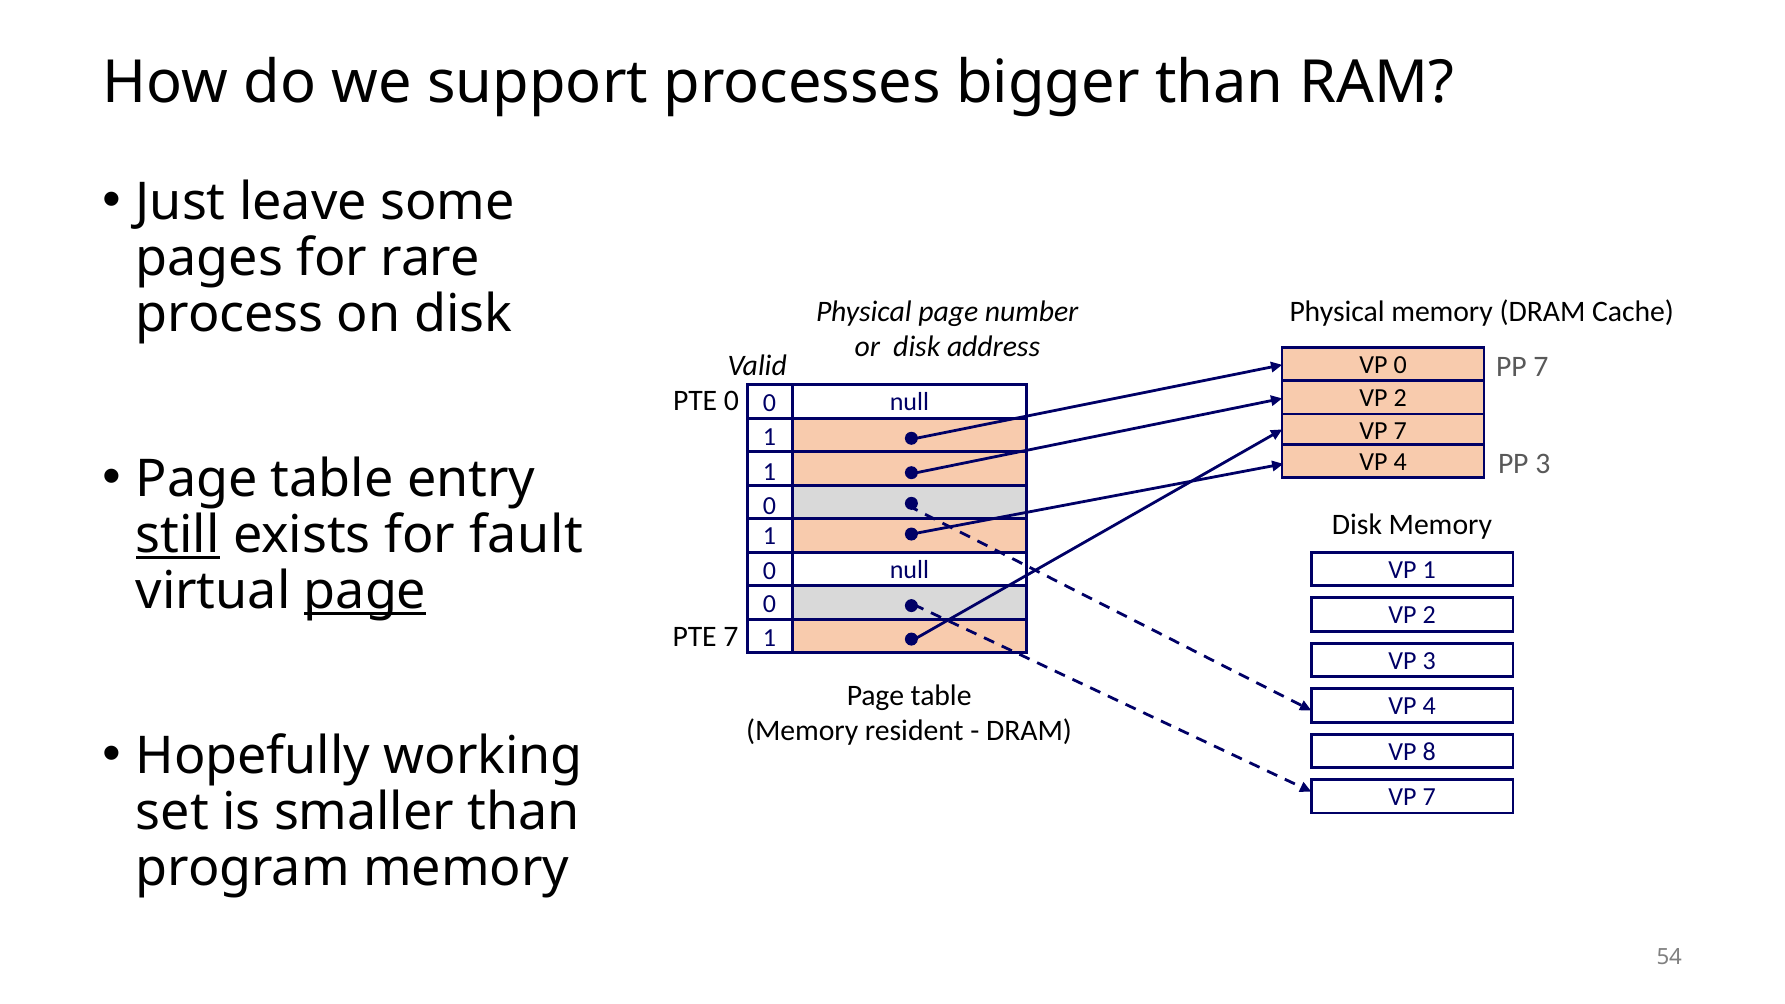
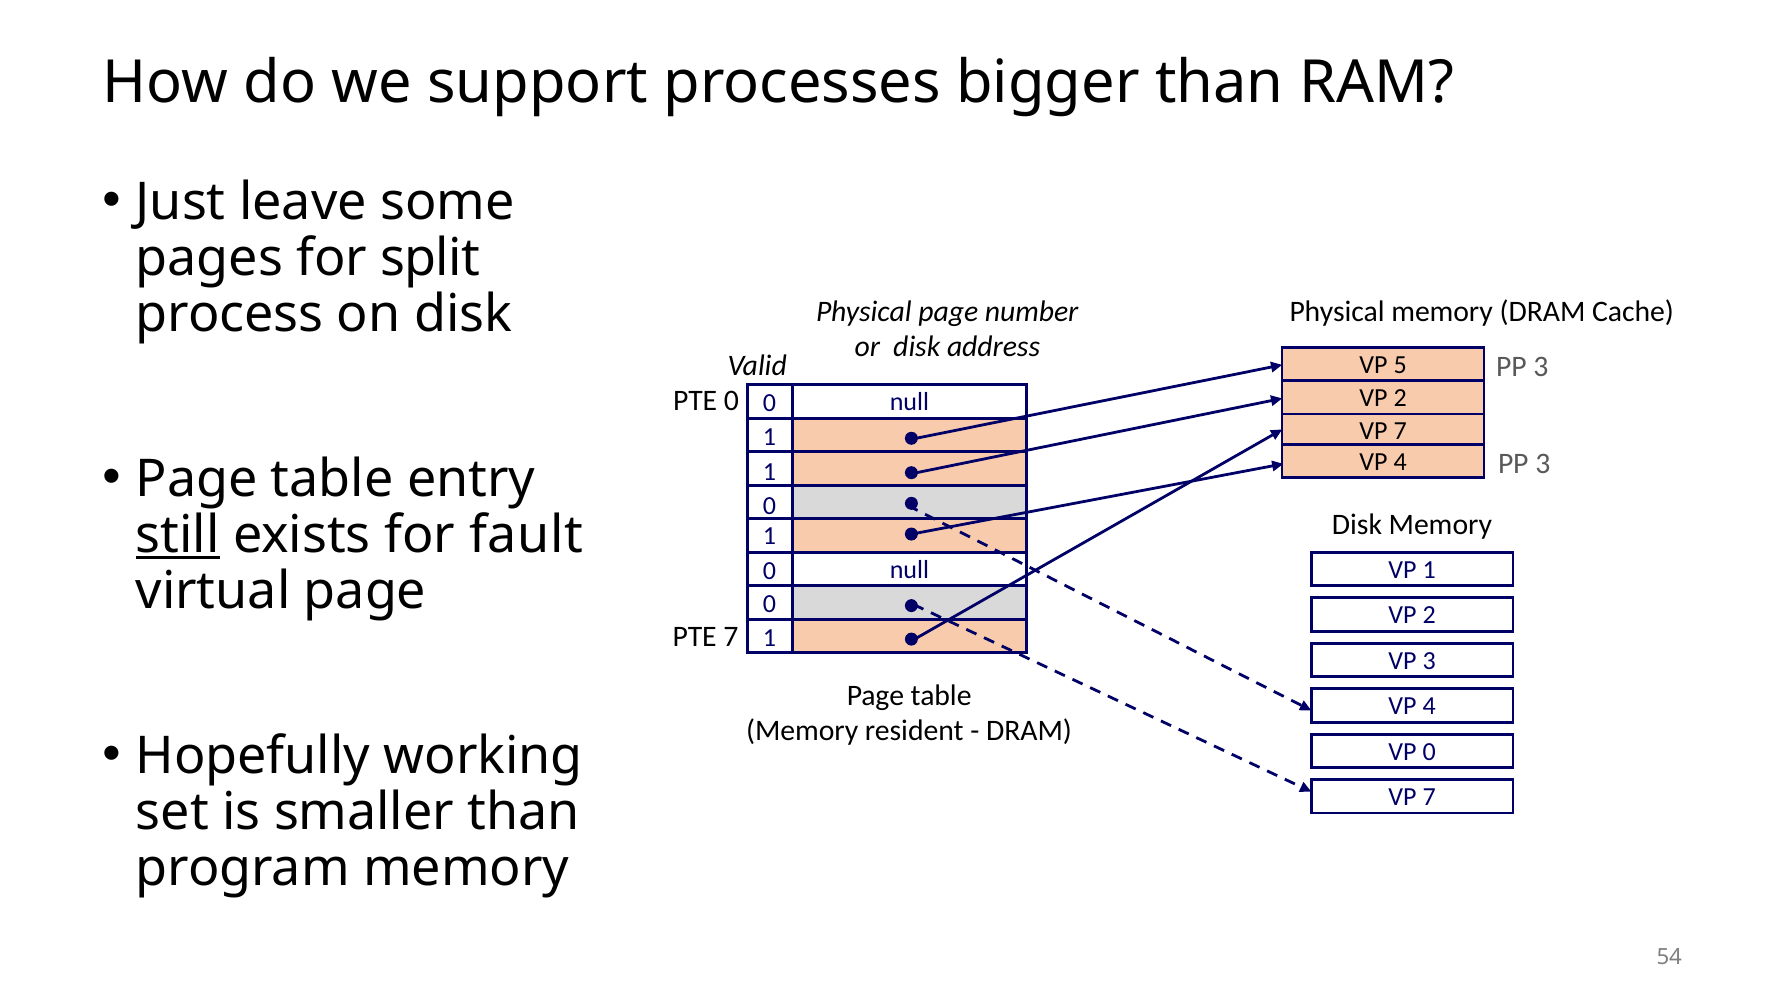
rare: rare -> split
VP 0: 0 -> 5
7 at (1541, 367): 7 -> 3
page at (365, 591) underline: present -> none
VP 8: 8 -> 0
